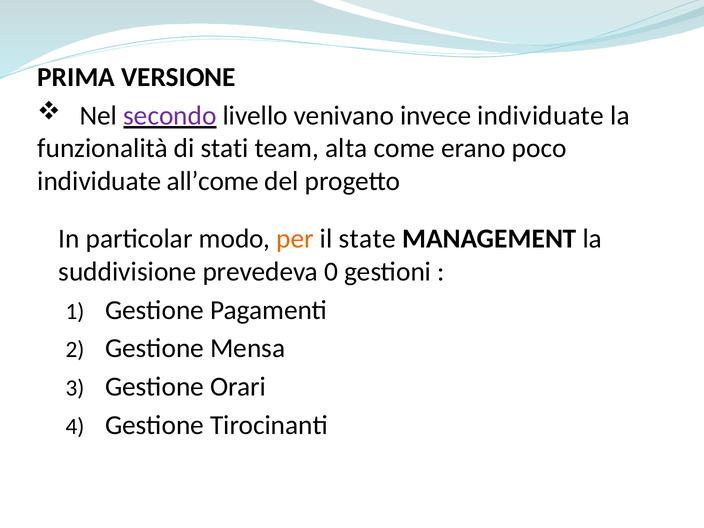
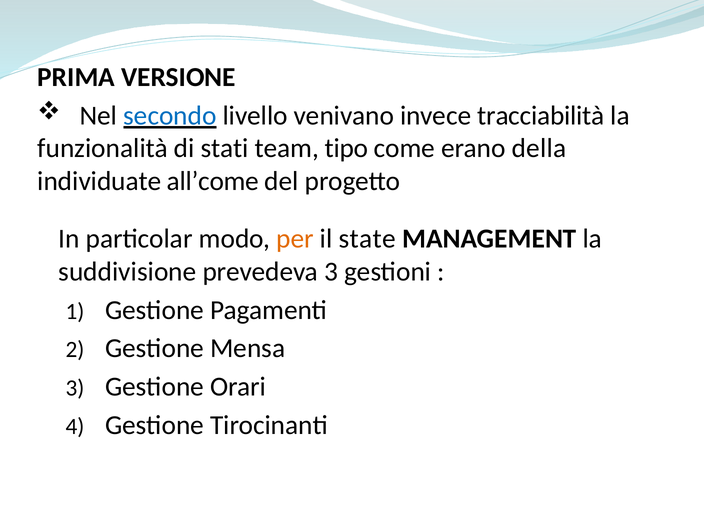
secondo colour: purple -> blue
invece individuate: individuate -> tracciabilità
alta: alta -> tipo
poco: poco -> della
prevedeva 0: 0 -> 3
